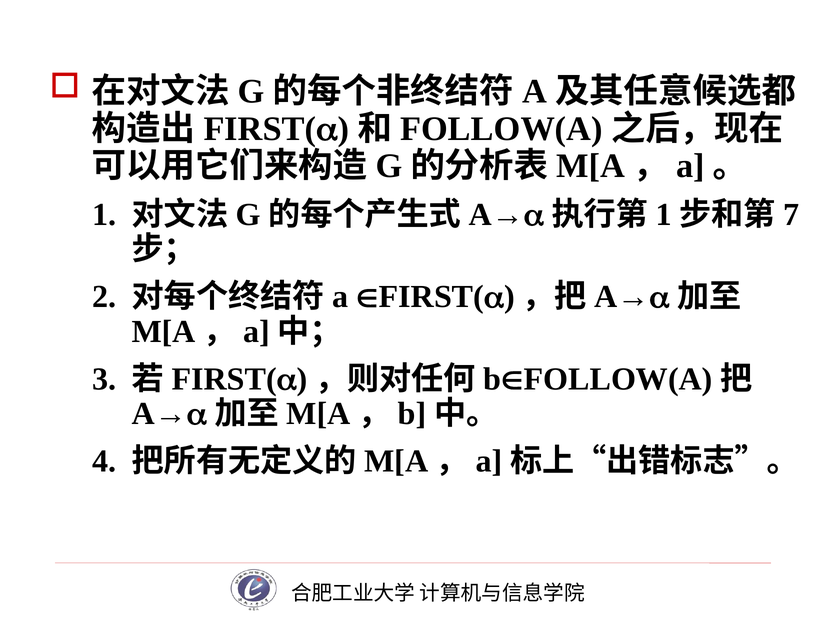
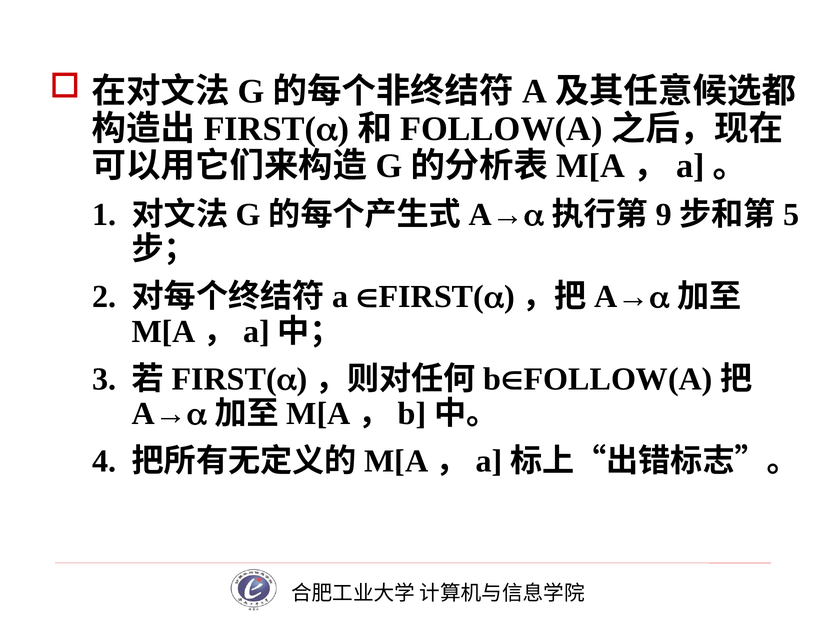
1 at (664, 215): 1 -> 9
7: 7 -> 5
